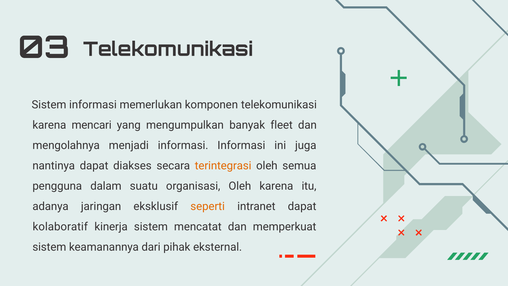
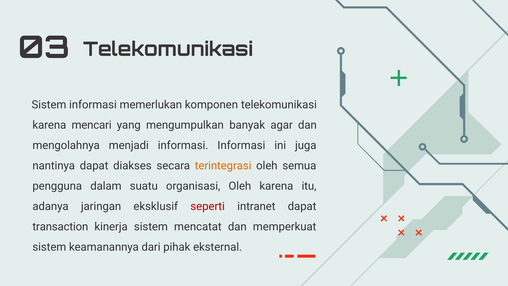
fleet: fleet -> agar
seperti colour: orange -> red
kolaboratif: kolaboratif -> transaction
